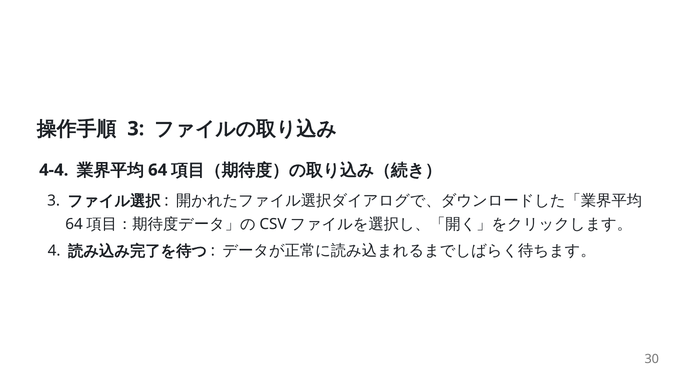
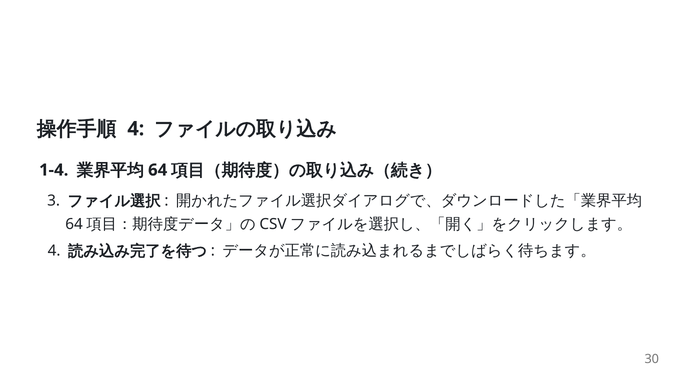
3 at (136, 129): 3 -> 4
4-4: 4-4 -> 1-4
